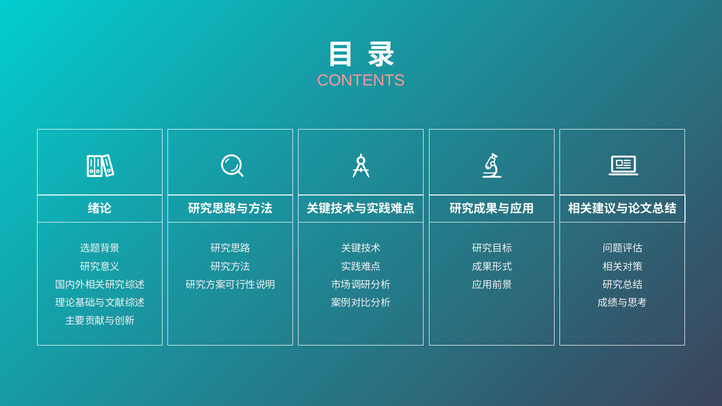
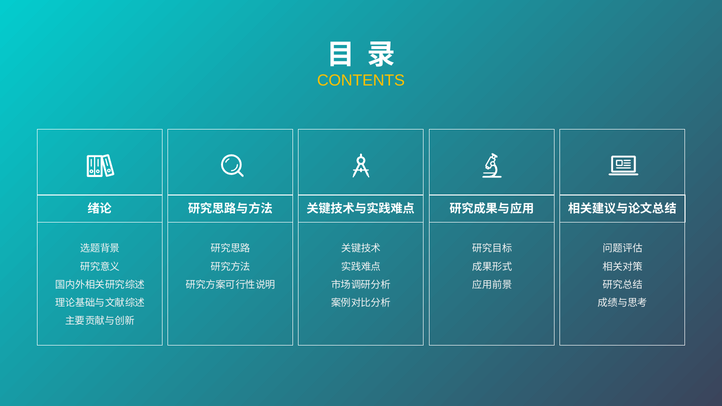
CONTENTS colour: pink -> yellow
